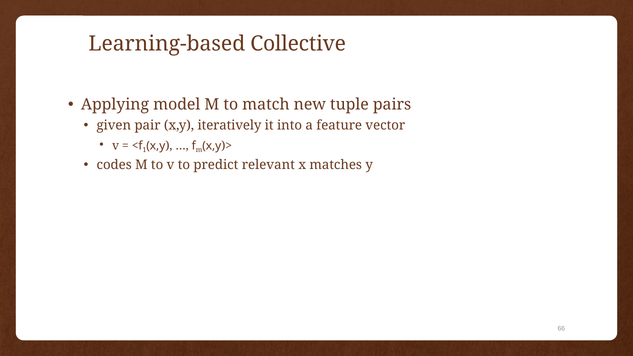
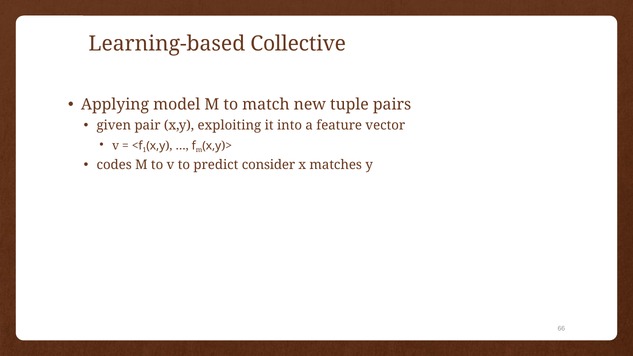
iteratively: iteratively -> exploiting
relevant: relevant -> consider
